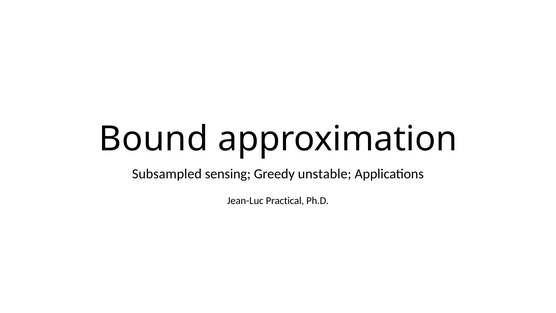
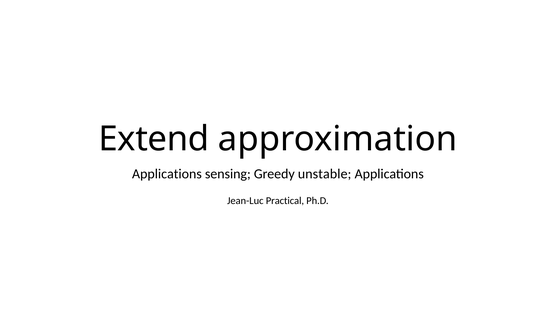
Bound: Bound -> Extend
Subsampled at (167, 174): Subsampled -> Applications
